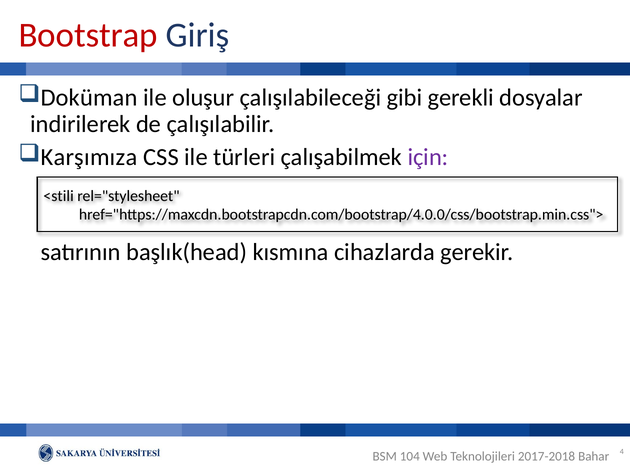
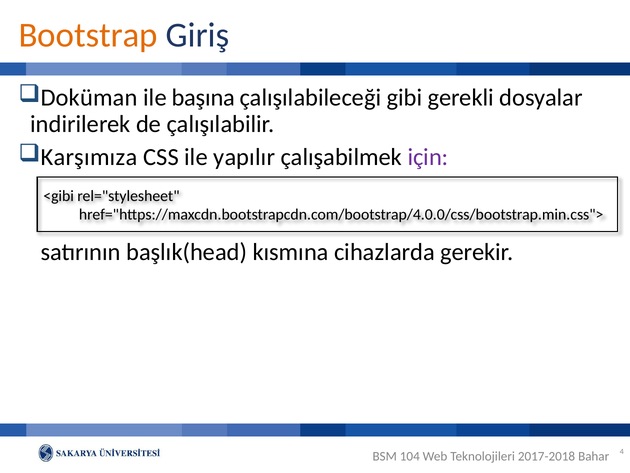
Bootstrap colour: red -> orange
oluşur: oluşur -> başına
türleri: türleri -> yapılır
<stili: <stili -> <gibi
